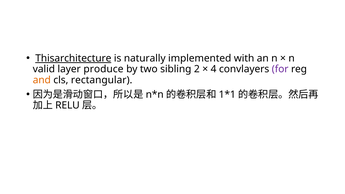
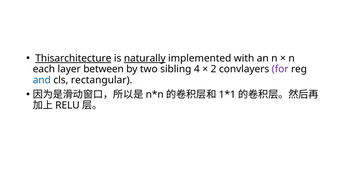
naturally underline: none -> present
valid: valid -> each
produce: produce -> between
2: 2 -> 4
4: 4 -> 2
and colour: orange -> blue
